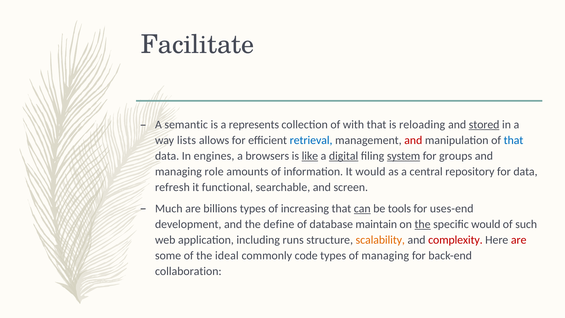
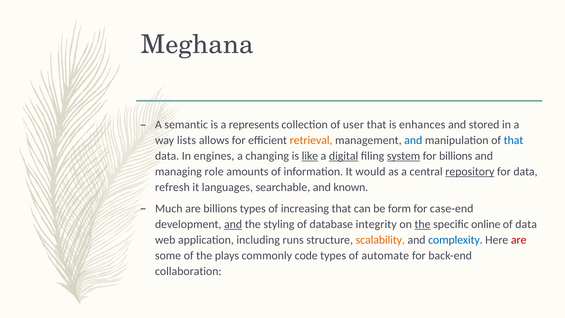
Facilitate: Facilitate -> Meghana
with: with -> user
reloading: reloading -> enhances
stored underline: present -> none
retrieval colour: blue -> orange
and at (413, 140) colour: red -> blue
browsers: browsers -> changing
for groups: groups -> billions
repository underline: none -> present
functional: functional -> languages
screen: screen -> known
can underline: present -> none
tools: tools -> form
uses-end: uses-end -> case-end
and at (233, 224) underline: none -> present
define: define -> styling
maintain: maintain -> integrity
specific would: would -> online
of such: such -> data
complexity colour: red -> blue
ideal: ideal -> plays
of managing: managing -> automate
